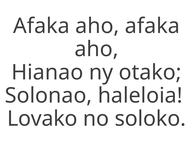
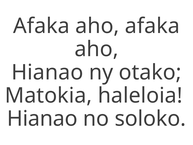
Solonao: Solonao -> Matokia
Lovako at (42, 119): Lovako -> Hianao
